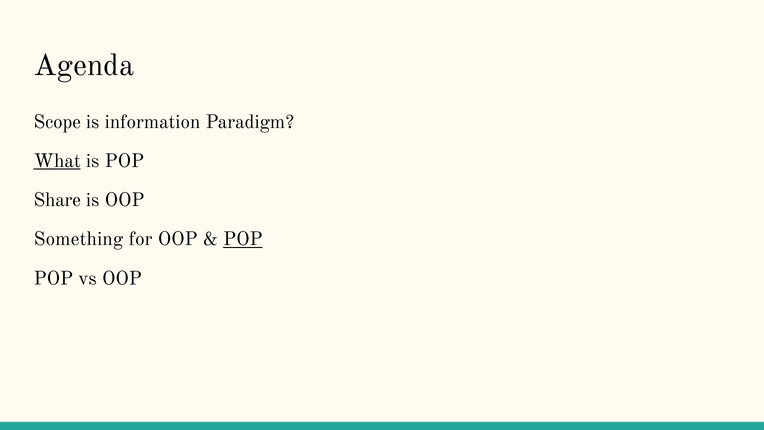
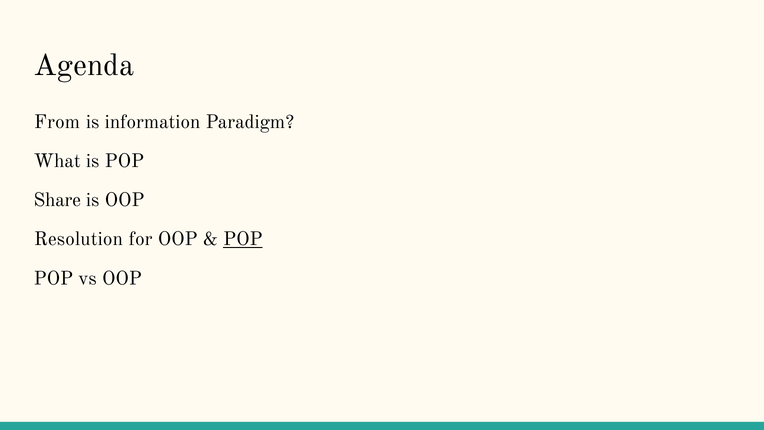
Scope: Scope -> From
What underline: present -> none
Something: Something -> Resolution
